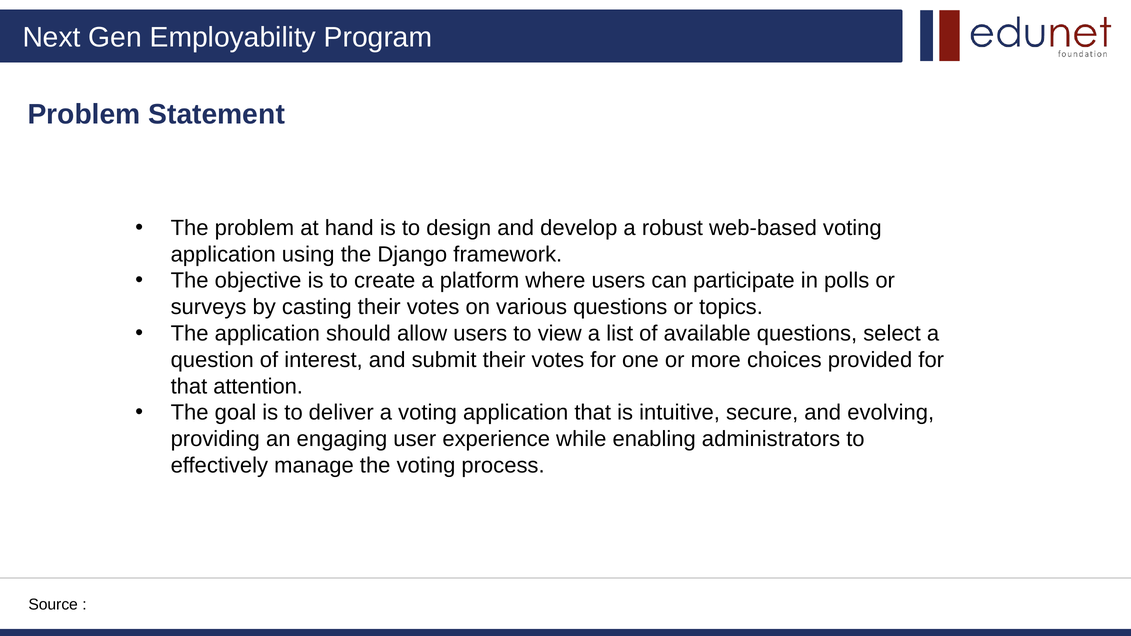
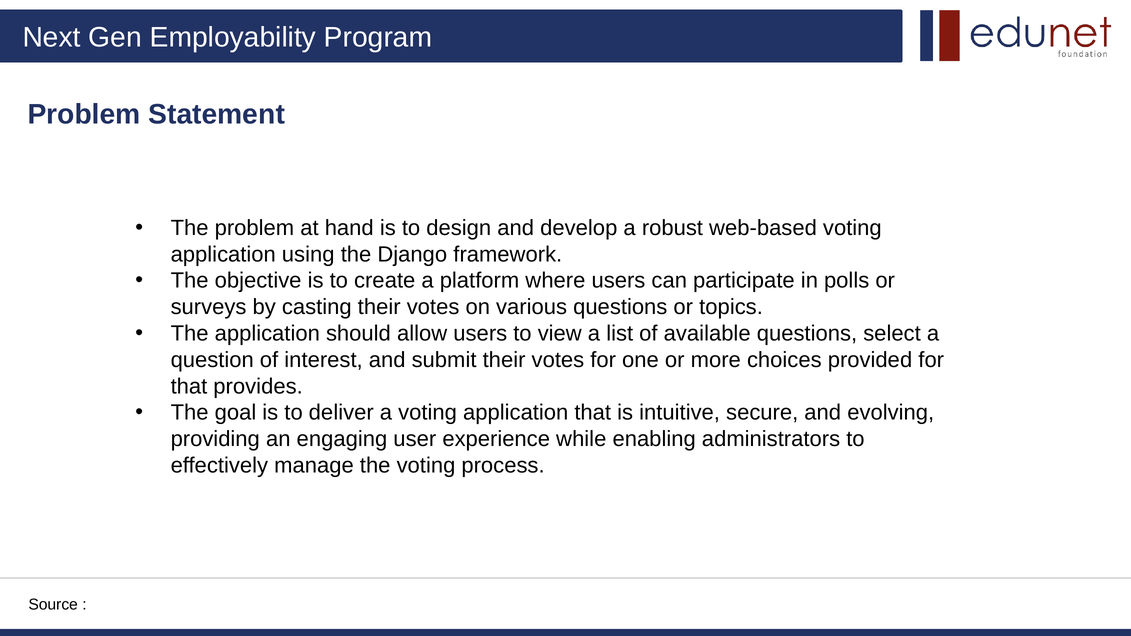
attention: attention -> provides
